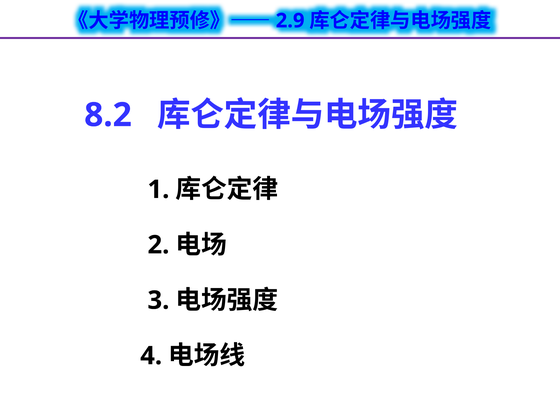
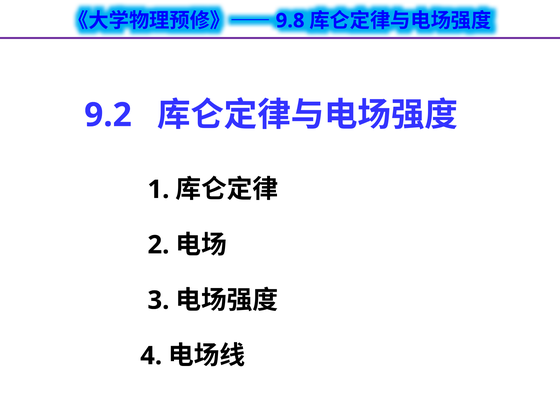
2.9: 2.9 -> 9.8
8.2: 8.2 -> 9.2
